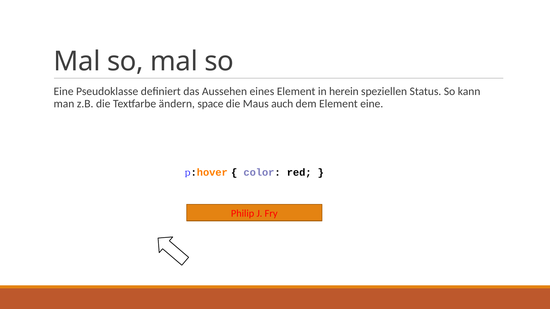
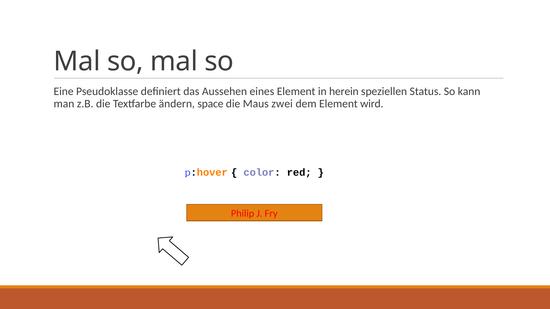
auch: auch -> zwei
Element eine: eine -> wird
